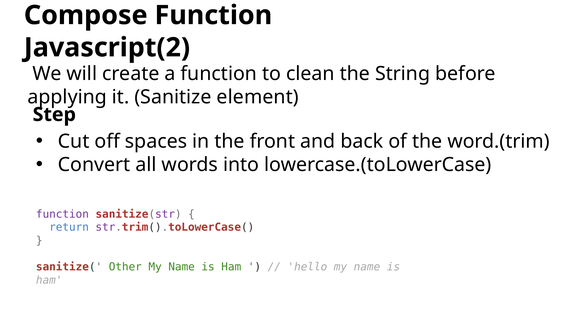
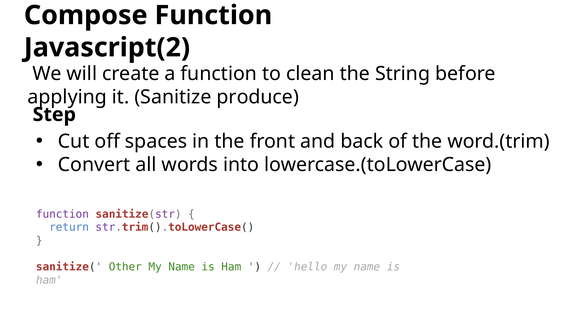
element: element -> produce
